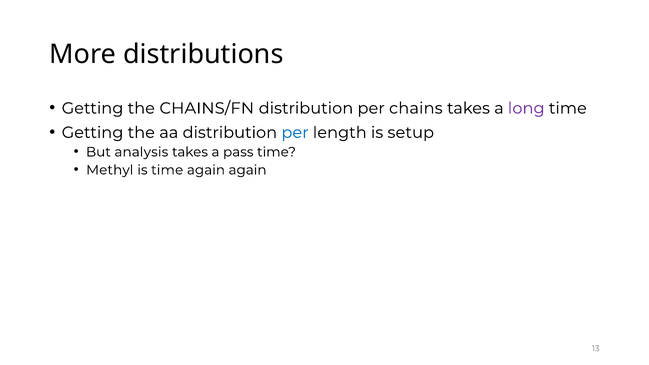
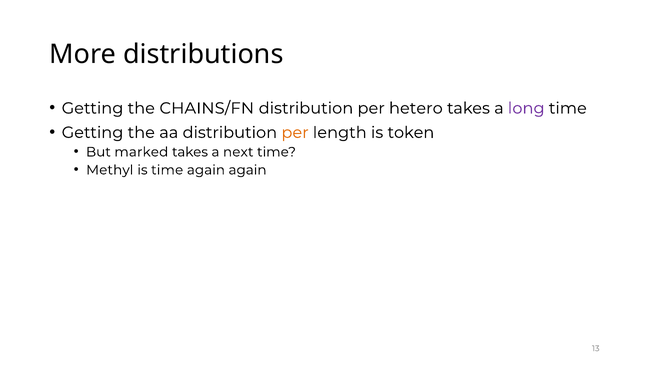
chains: chains -> hetero
per at (295, 133) colour: blue -> orange
setup: setup -> token
analysis: analysis -> marked
pass: pass -> next
